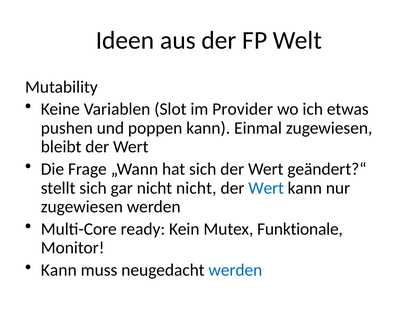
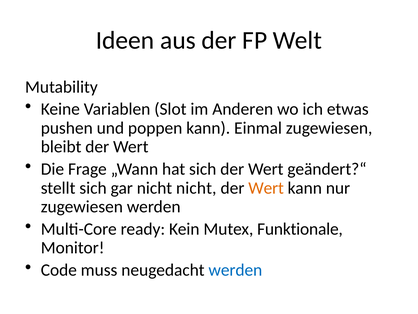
Provider: Provider -> Anderen
Wert at (266, 188) colour: blue -> orange
Kann at (59, 270): Kann -> Code
